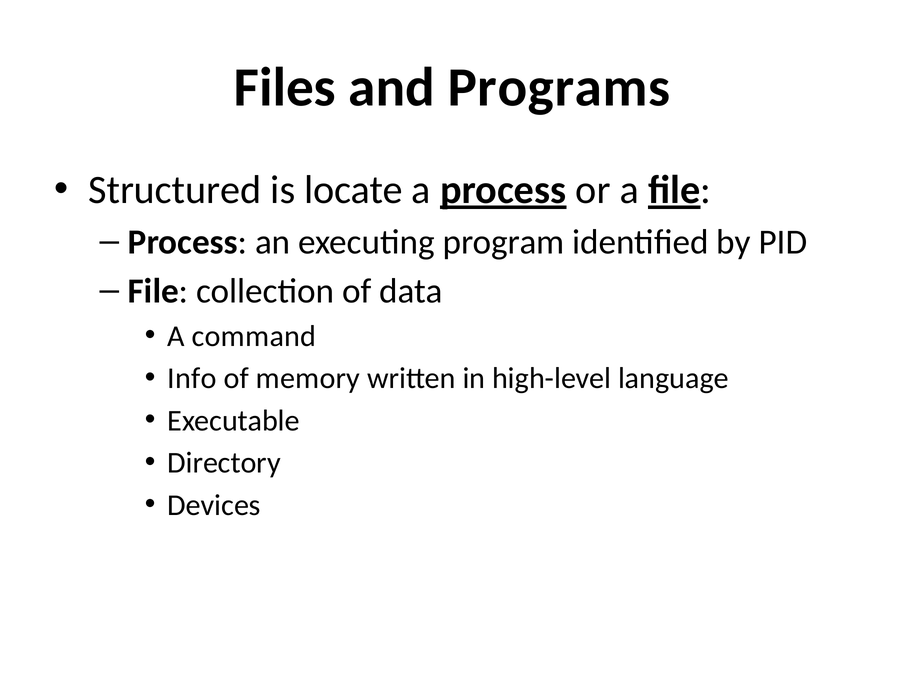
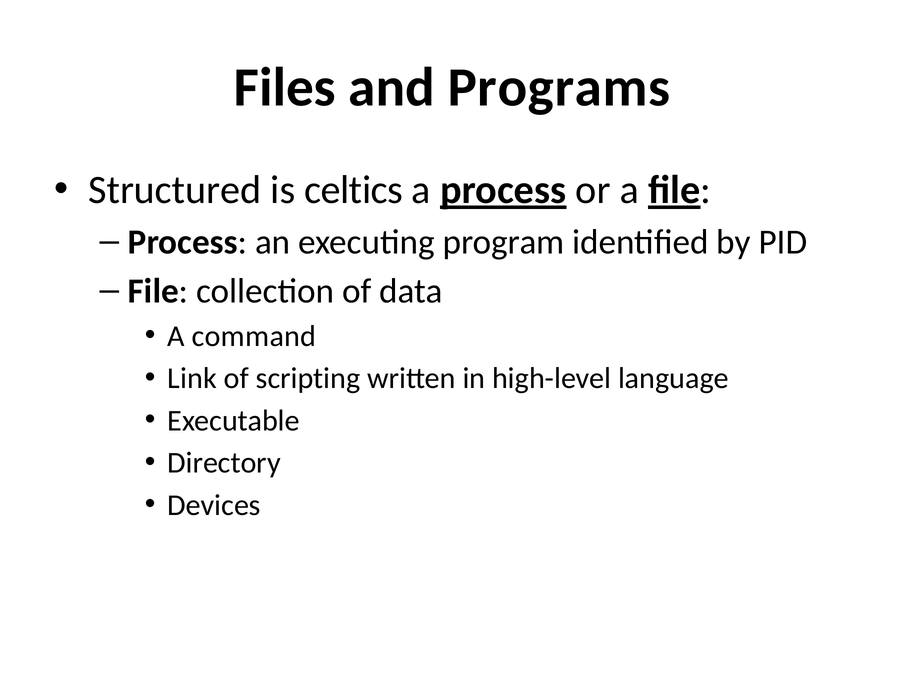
locate: locate -> celtics
Info: Info -> Link
memory: memory -> scripting
